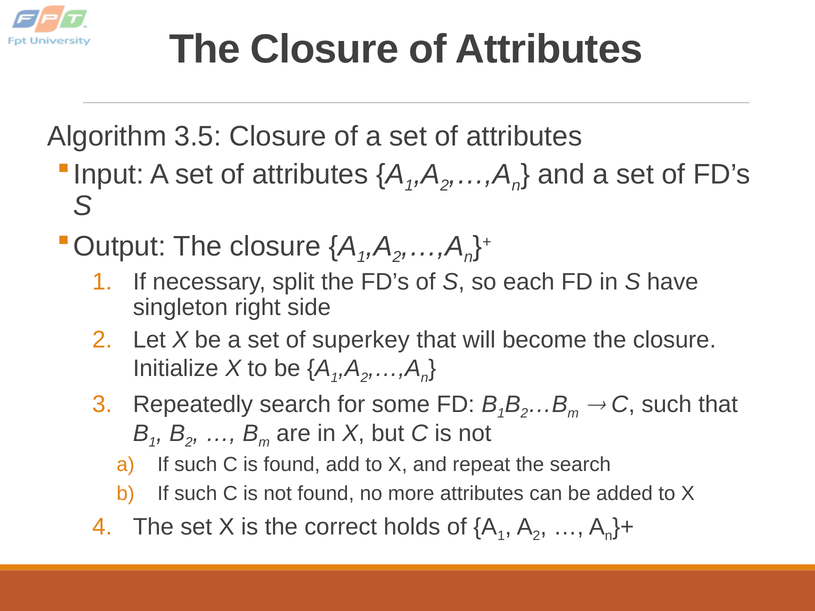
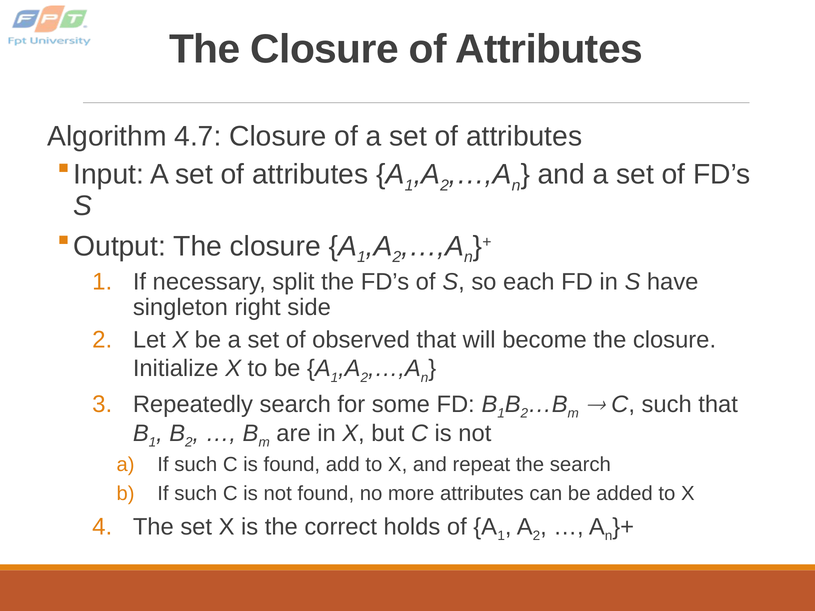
3.5: 3.5 -> 4.7
superkey: superkey -> observed
